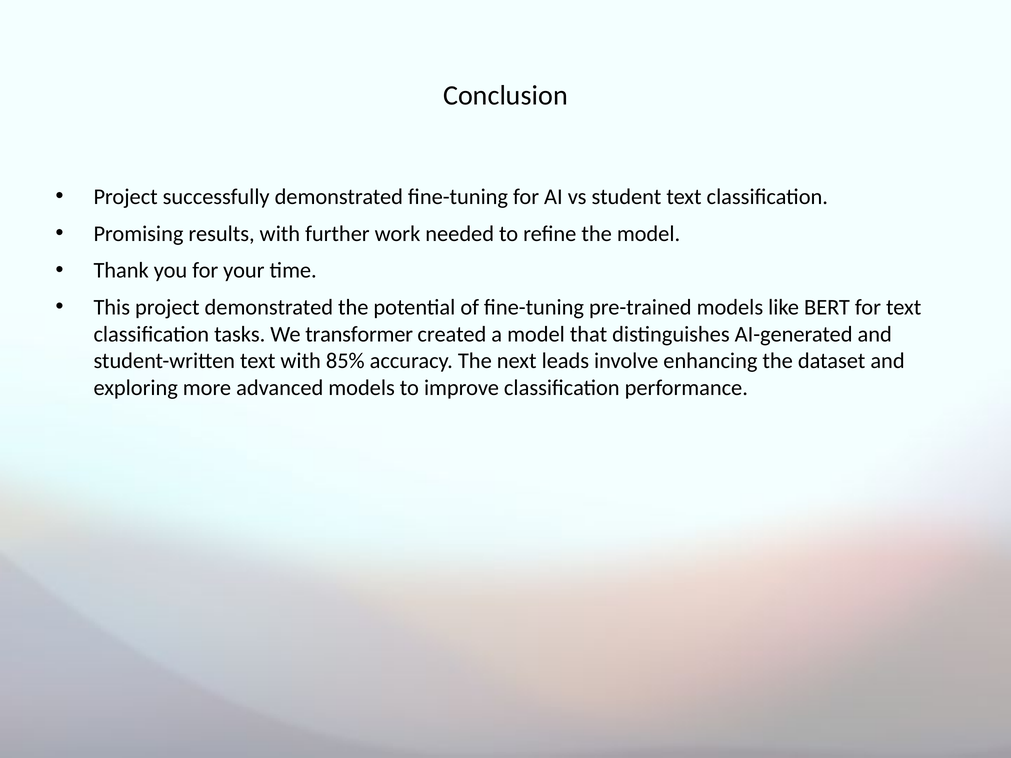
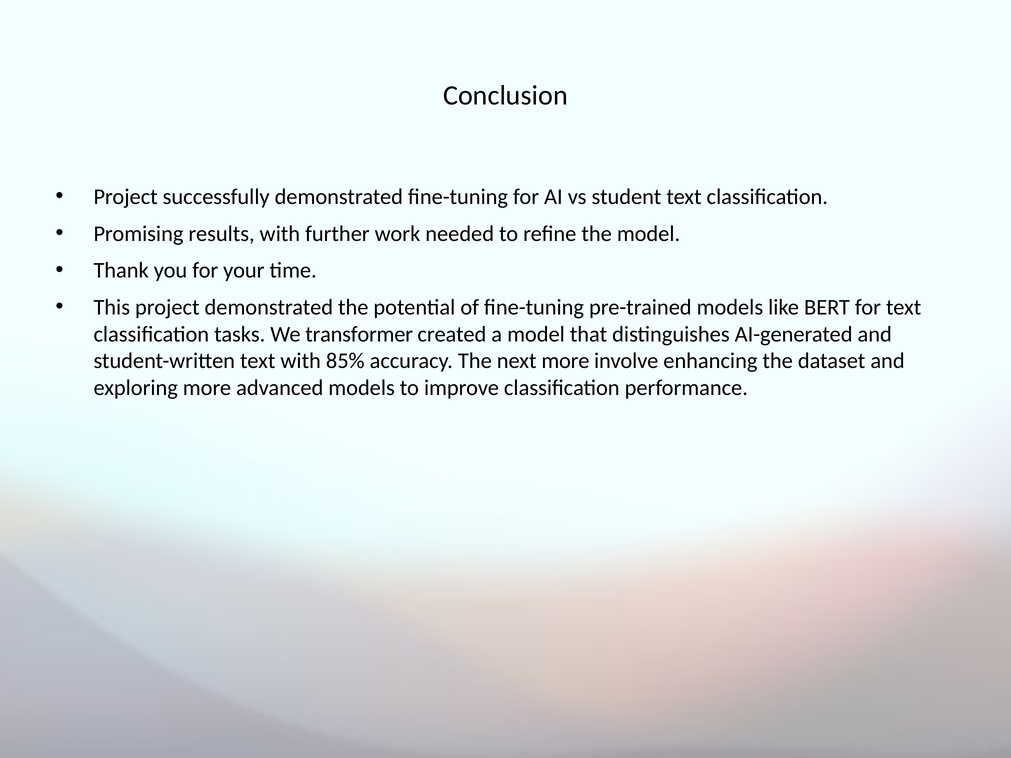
next leads: leads -> more
